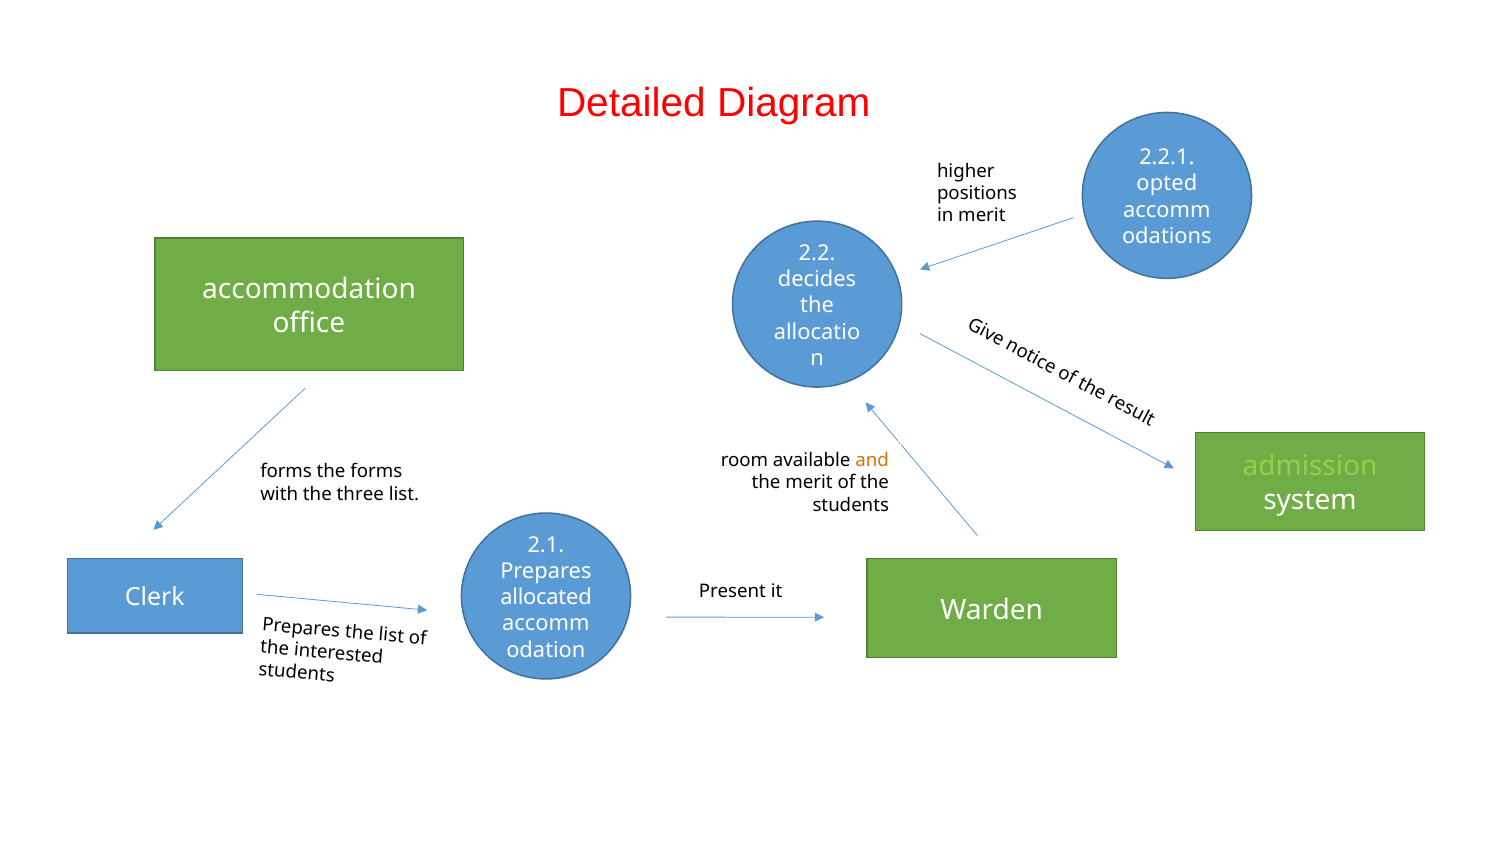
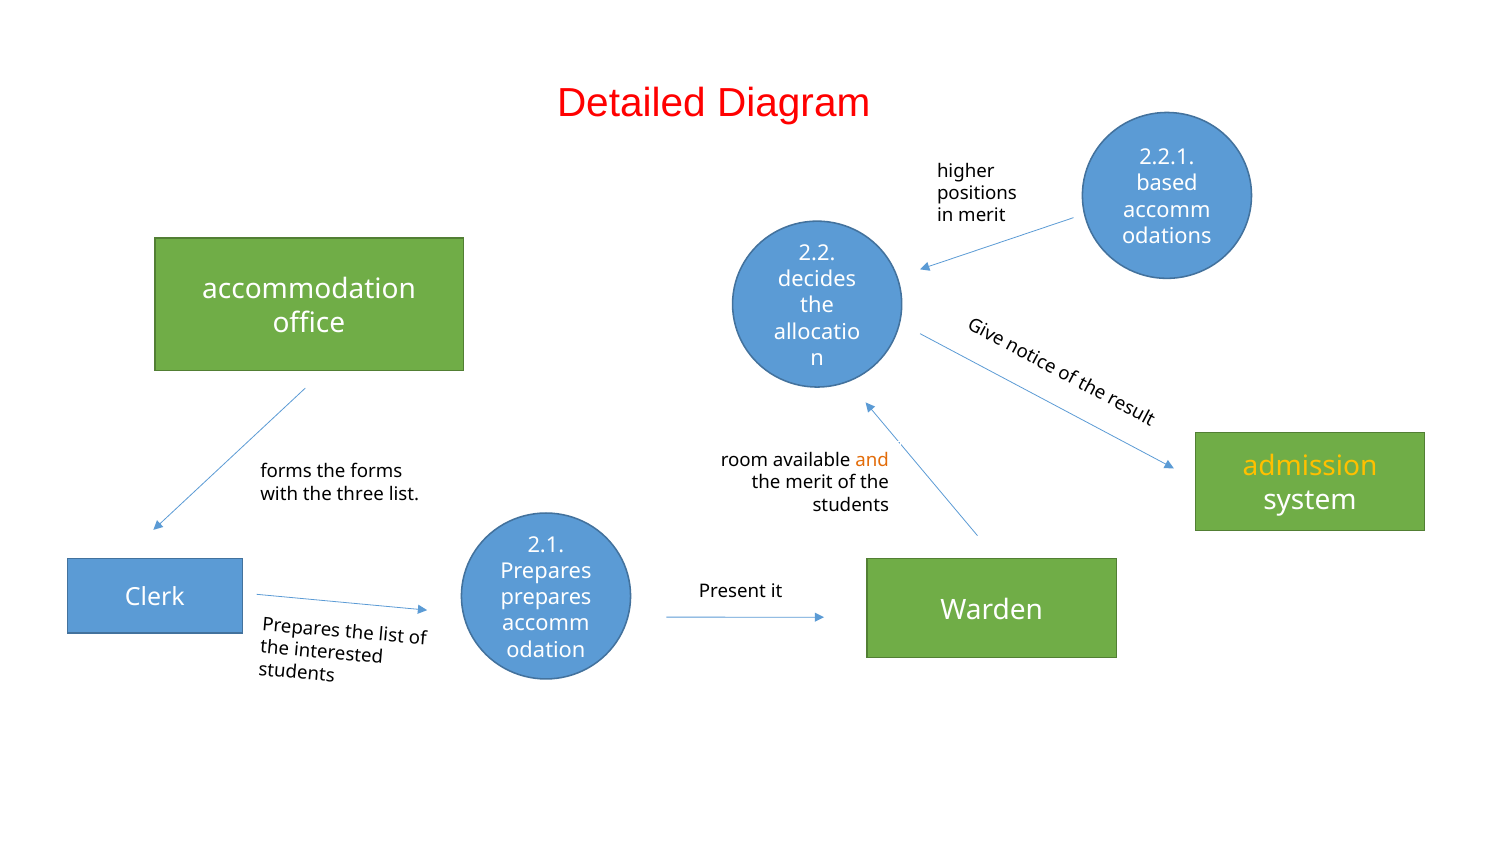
opted: opted -> based
admission colour: light green -> yellow
allocated at (546, 598): allocated -> prepares
